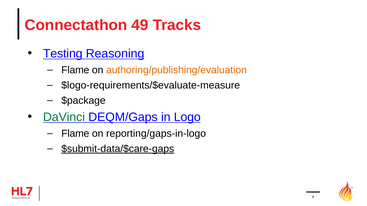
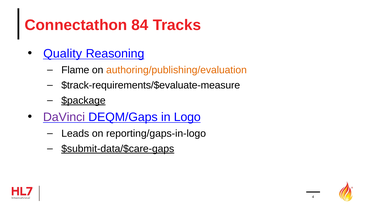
49: 49 -> 84
Testing: Testing -> Quality
$logo-requirements/$evaluate-measure: $logo-requirements/$evaluate-measure -> $track-requirements/$evaluate-measure
$package underline: none -> present
DaVinci colour: green -> purple
Flame at (75, 134): Flame -> Leads
